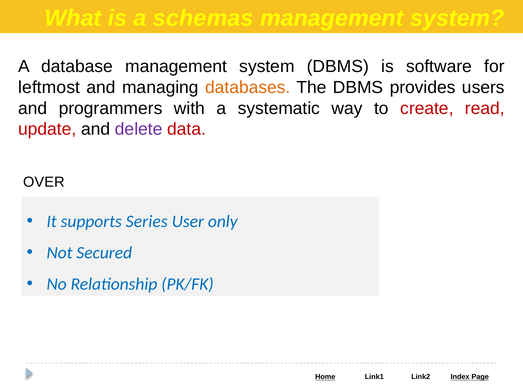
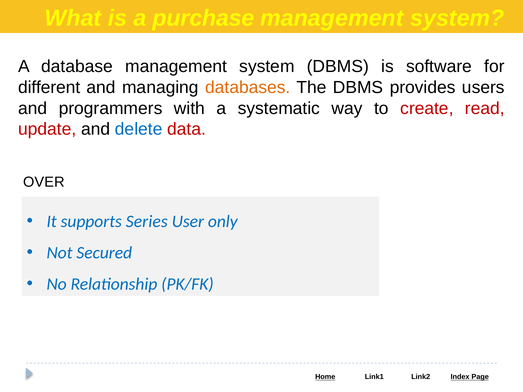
schemas: schemas -> purchase
leftmost: leftmost -> different
delete colour: purple -> blue
